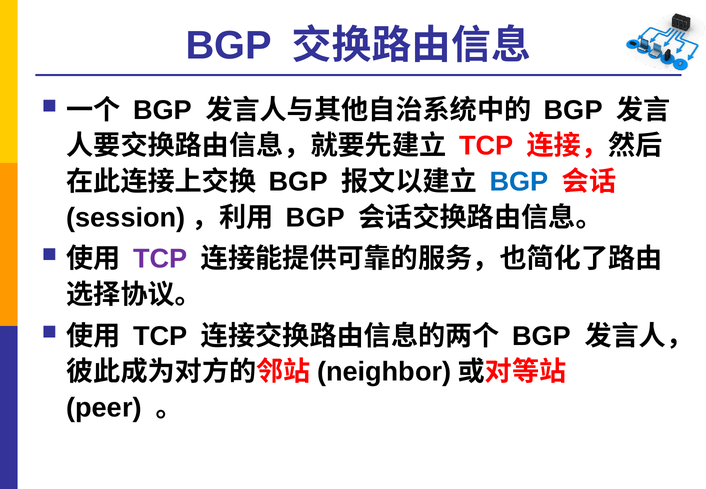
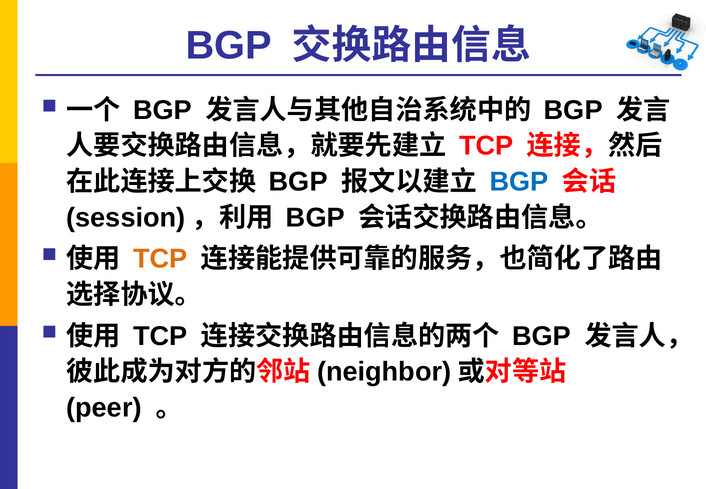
TCP at (160, 259) colour: purple -> orange
